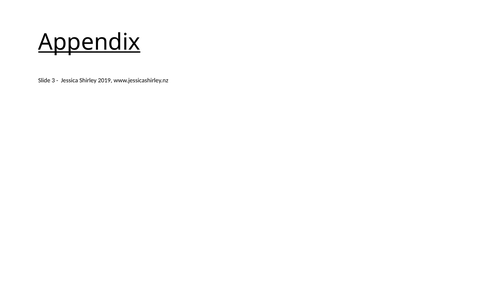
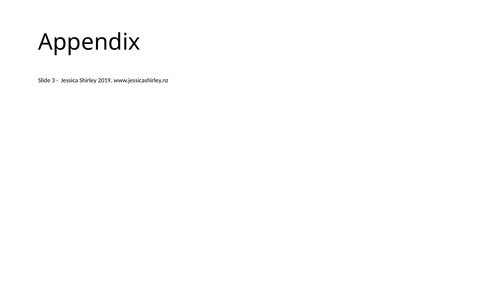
Appendix underline: present -> none
